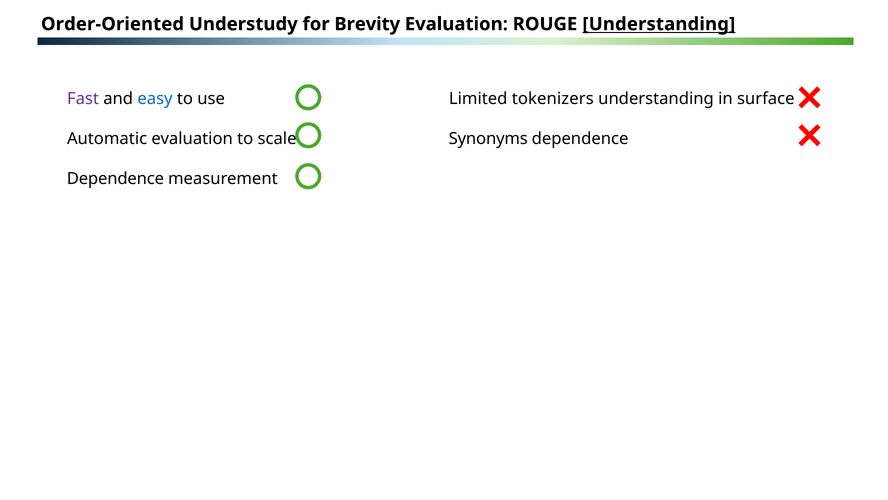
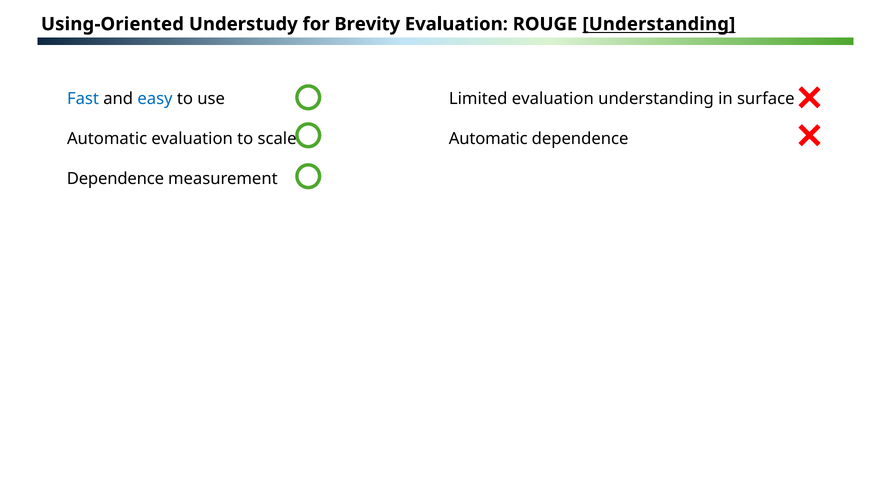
Order-Oriented: Order-Oriented -> Using-Oriented
Fast colour: purple -> blue
Limited tokenizers: tokenizers -> evaluation
Synonyms at (488, 139): Synonyms -> Automatic
